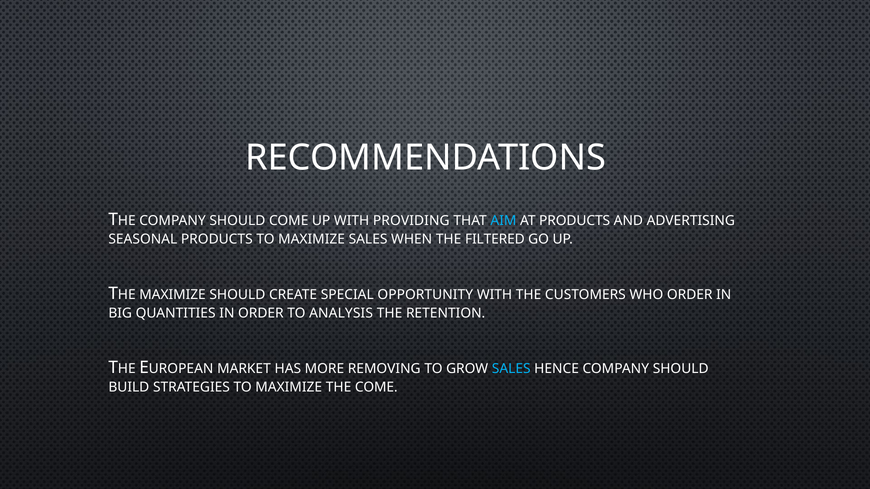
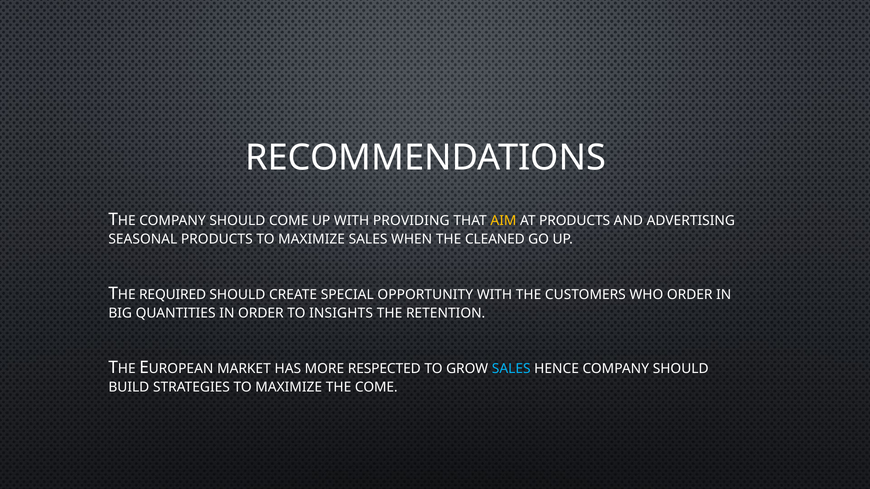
AIM colour: light blue -> yellow
FILTERED: FILTERED -> CLEANED
MAXIMIZE at (173, 295): MAXIMIZE -> REQUIRED
ANALYSIS: ANALYSIS -> INSIGHTS
REMOVING: REMOVING -> RESPECTED
